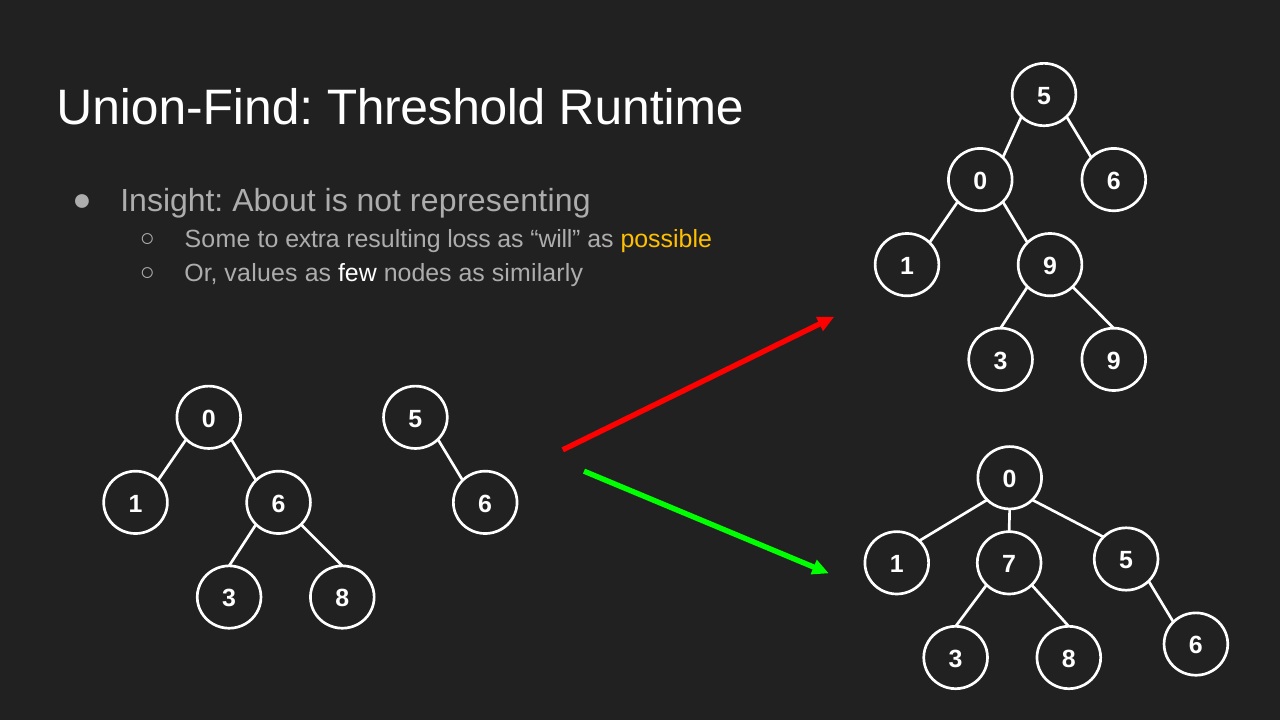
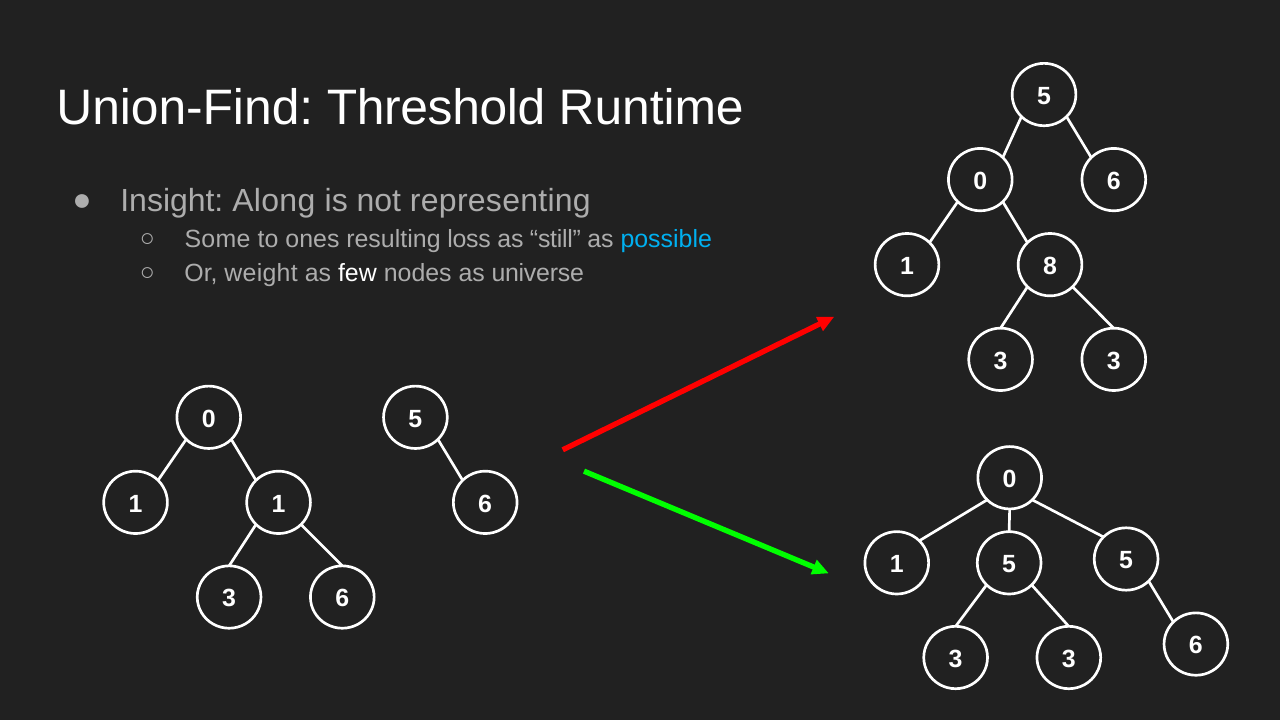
About: About -> Along
extra: extra -> ones
will: will -> still
possible colour: yellow -> light blue
1 9: 9 -> 8
values: values -> weight
similarly: similarly -> universe
9 at (1114, 361): 9 -> 3
1 6: 6 -> 1
1 7: 7 -> 5
8 at (342, 599): 8 -> 6
8 at (1069, 659): 8 -> 3
